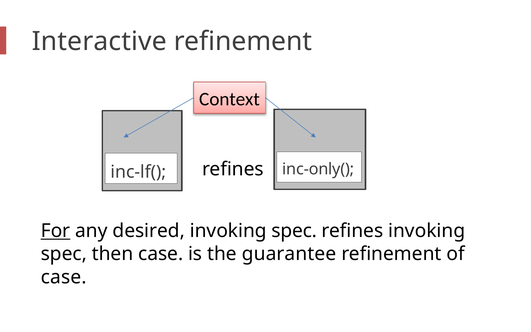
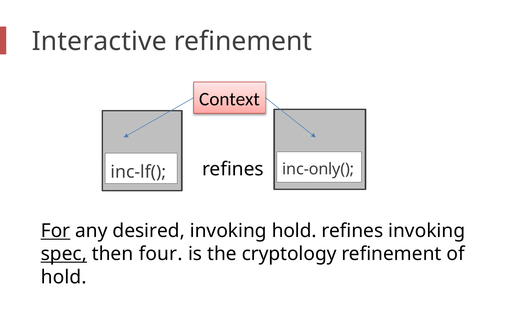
spec at (294, 231): spec -> hold
spec at (64, 254) underline: none -> present
then case: case -> four
guarantee: guarantee -> cryptology
case at (64, 277): case -> hold
